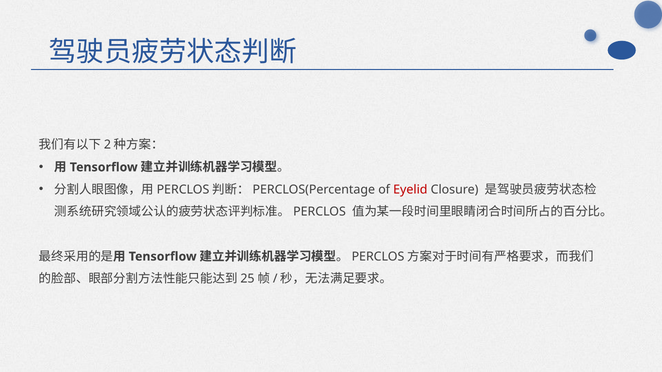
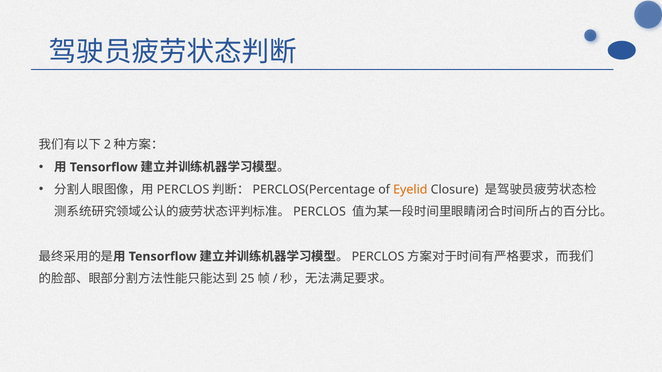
Eyelid colour: red -> orange
